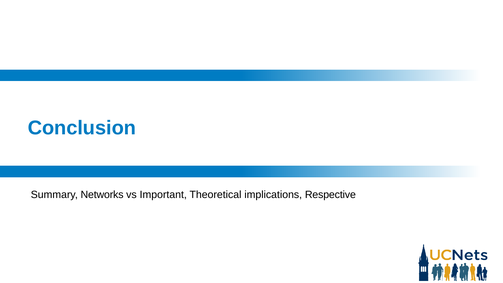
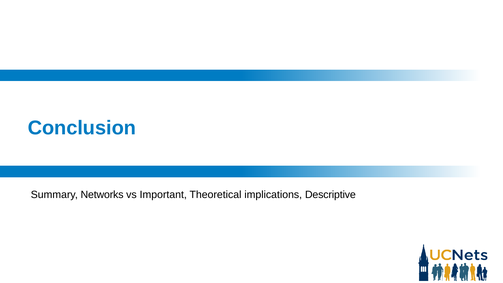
Respective: Respective -> Descriptive
